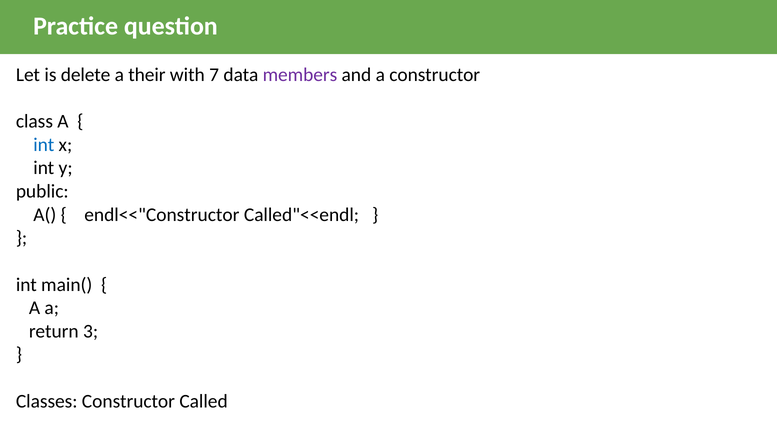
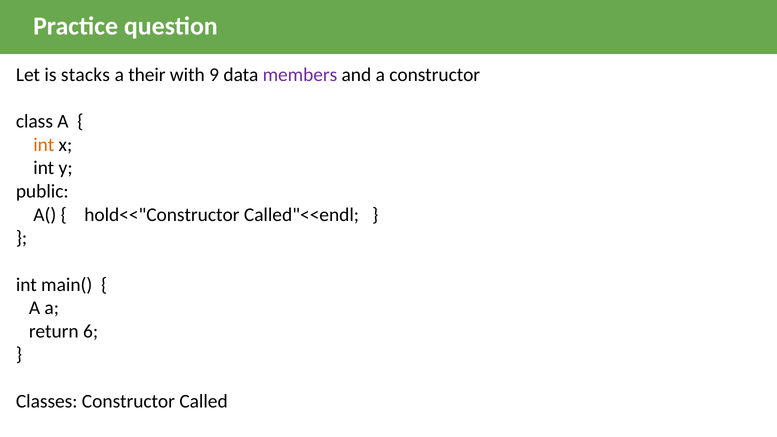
delete: delete -> stacks
7: 7 -> 9
int at (44, 145) colour: blue -> orange
endl<<"Constructor: endl<<"Constructor -> hold<<"Constructor
3: 3 -> 6
